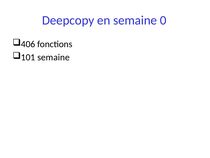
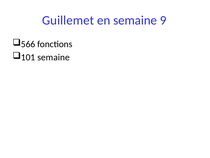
Deepcopy: Deepcopy -> Guillemet
0: 0 -> 9
406: 406 -> 566
